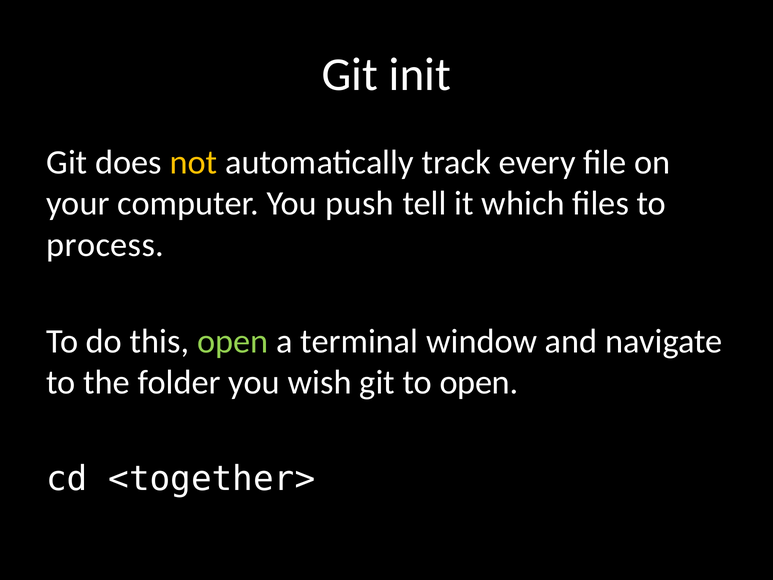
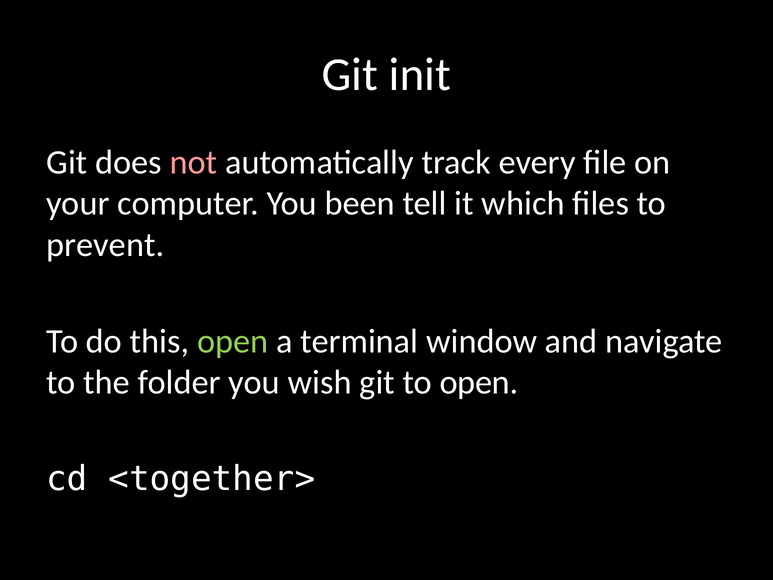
not colour: yellow -> pink
push: push -> been
process: process -> prevent
